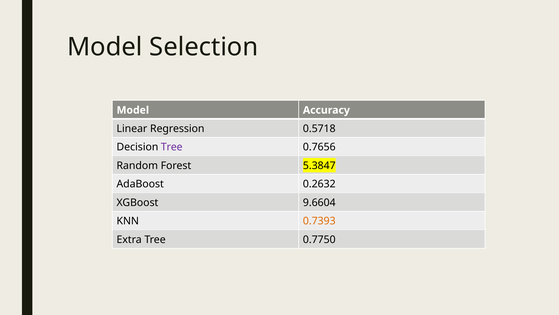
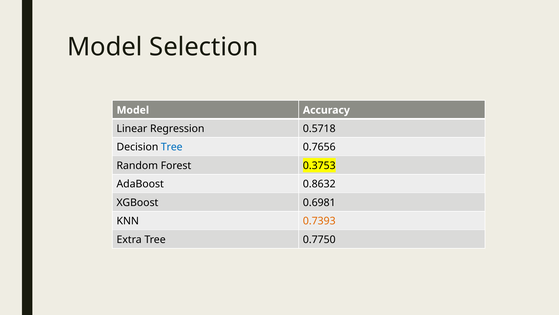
Tree at (172, 147) colour: purple -> blue
5.3847: 5.3847 -> 0.3753
0.2632: 0.2632 -> 0.8632
9.6604: 9.6604 -> 0.6981
